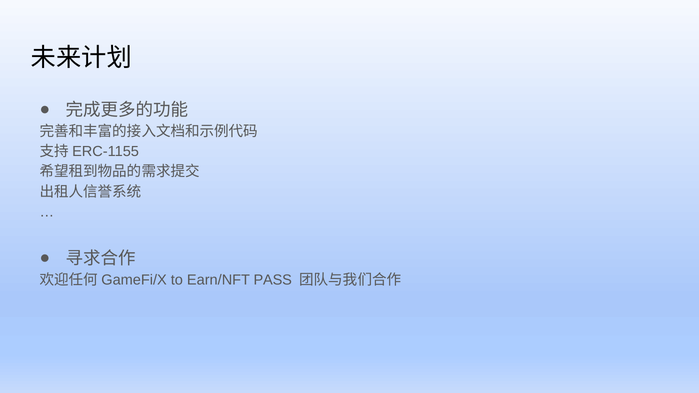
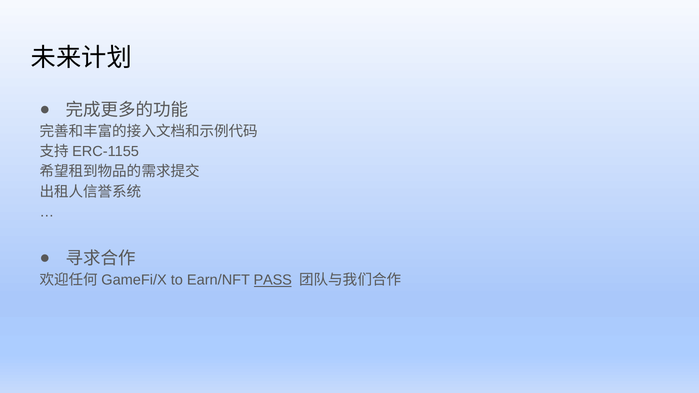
PASS underline: none -> present
